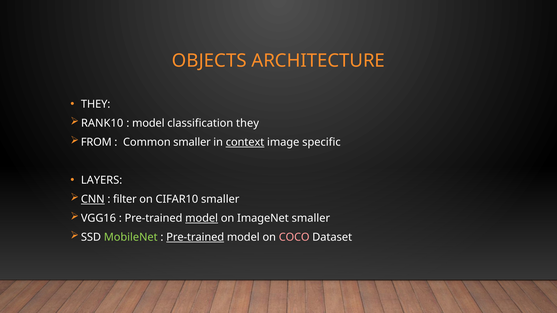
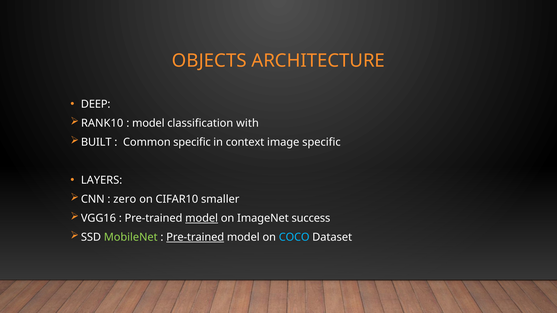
THEY at (96, 104): THEY -> DEEP
classification they: they -> with
FROM: FROM -> BUILT
Common smaller: smaller -> specific
context underline: present -> none
CNN underline: present -> none
filter: filter -> zero
ImageNet smaller: smaller -> success
COCO colour: pink -> light blue
